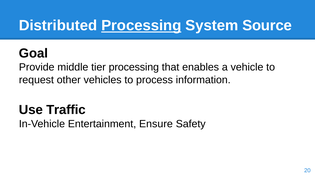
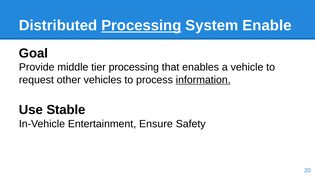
Source: Source -> Enable
information underline: none -> present
Traffic: Traffic -> Stable
